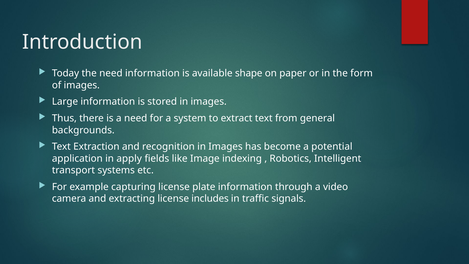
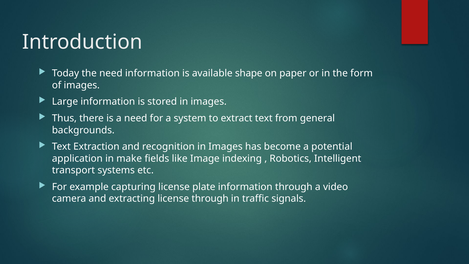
apply: apply -> make
license includes: includes -> through
